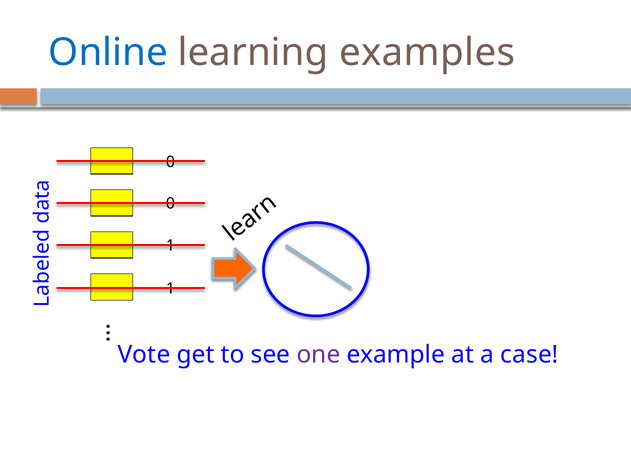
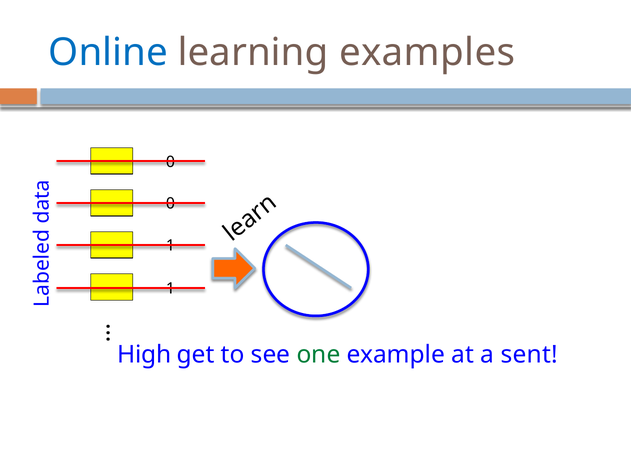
Vote: Vote -> High
one colour: purple -> green
case: case -> sent
